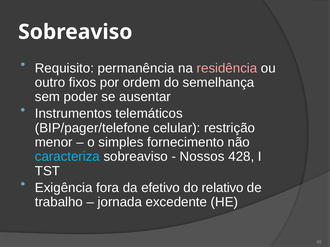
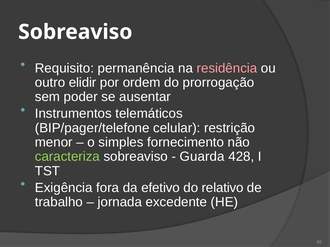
fixos: fixos -> elidir
semelhança: semelhança -> prorrogação
caracteriza colour: light blue -> light green
Nossos: Nossos -> Guarda
